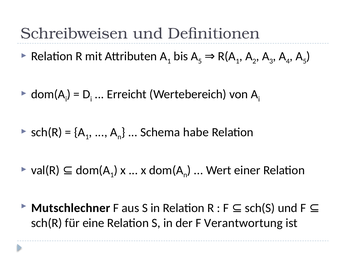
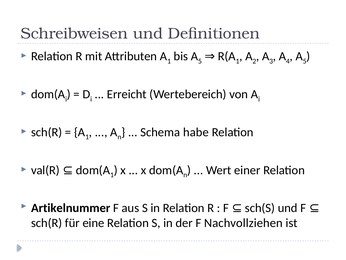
Mutschlechner: Mutschlechner -> Artikelnummer
Verantwortung: Verantwortung -> Nachvollziehen
